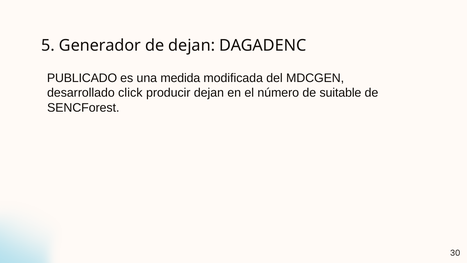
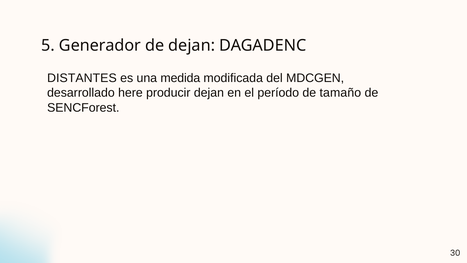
PUBLICADO: PUBLICADO -> DISTANTES
click: click -> here
número: número -> período
suitable: suitable -> tamaño
